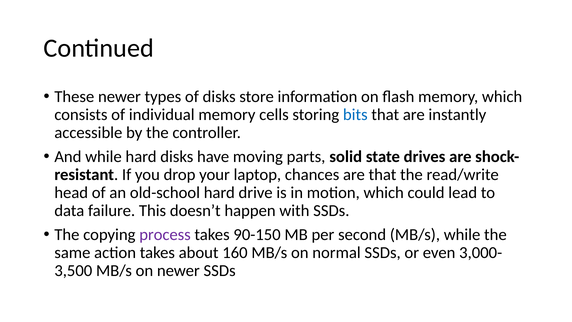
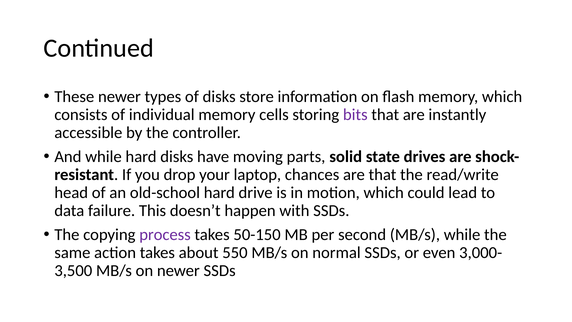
bits colour: blue -> purple
90-150: 90-150 -> 50-150
160: 160 -> 550
